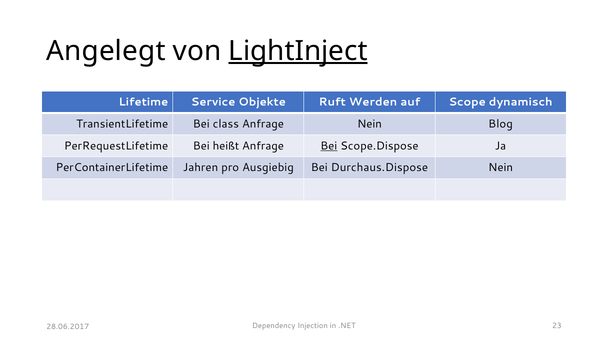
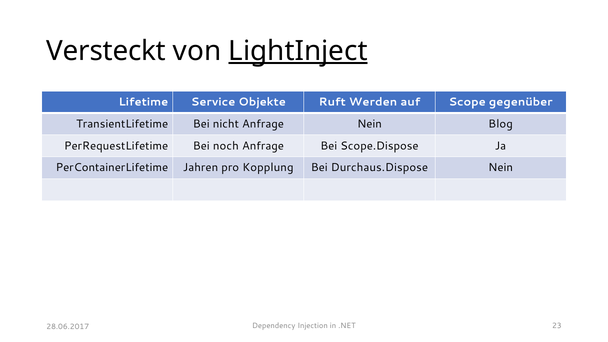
Angelegt: Angelegt -> Versteckt
dynamisch: dynamisch -> gegenüber
class: class -> nicht
heißt: heißt -> noch
Bei at (329, 146) underline: present -> none
Ausgiebig: Ausgiebig -> Kopplung
